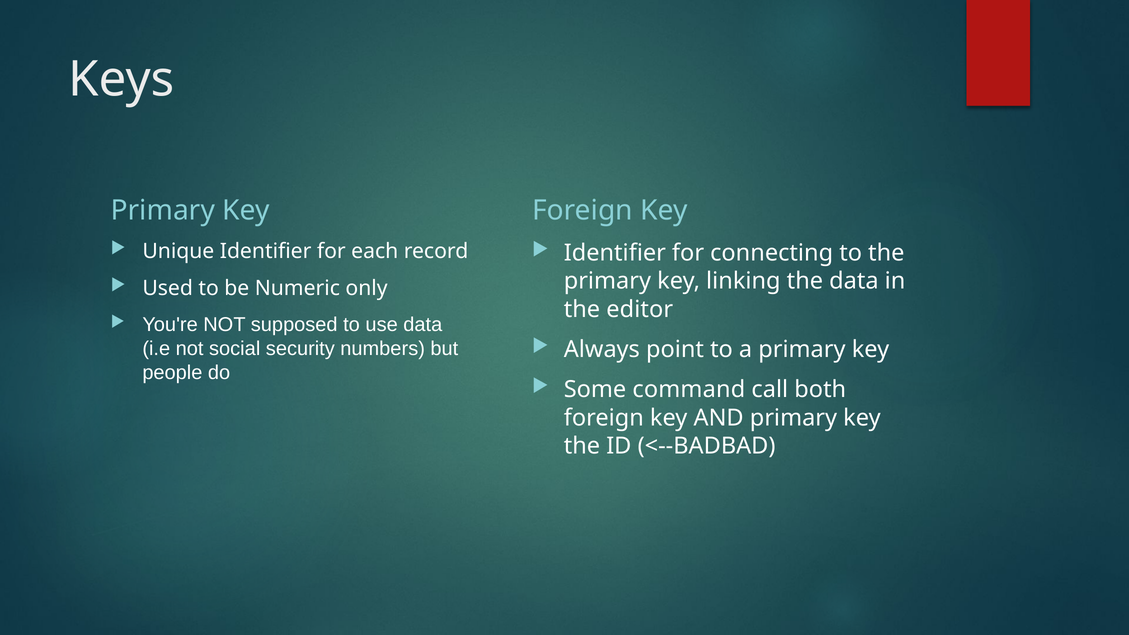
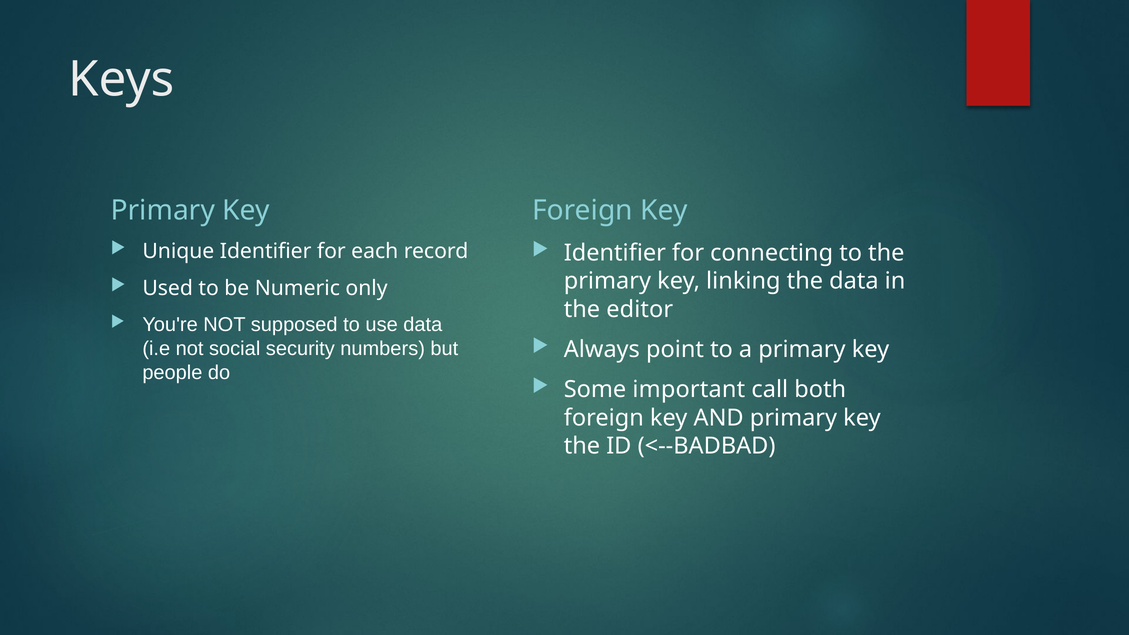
command: command -> important
